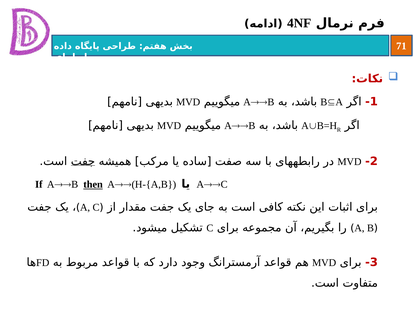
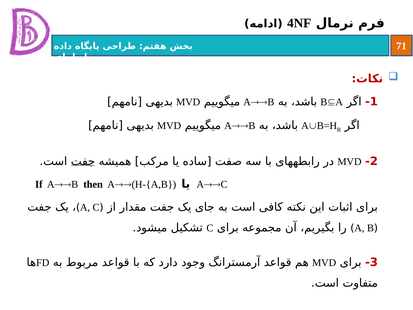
then underline: present -> none
